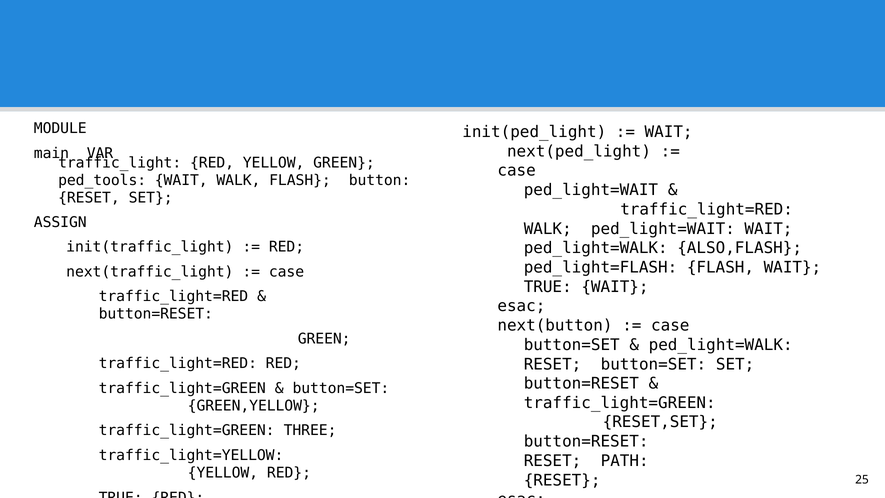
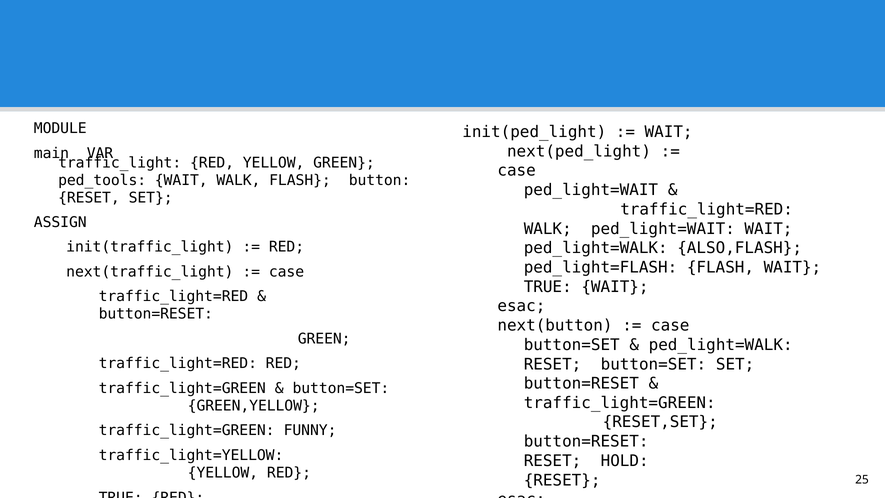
THREE: THREE -> FUNNY
PATH: PATH -> HOLD
